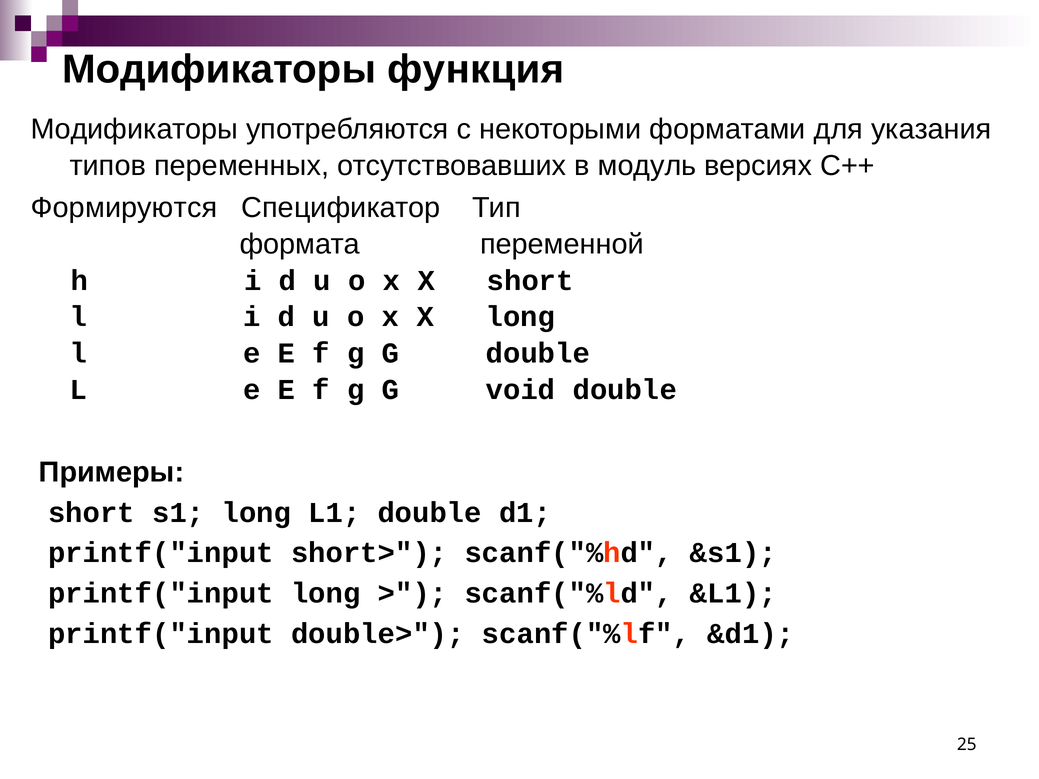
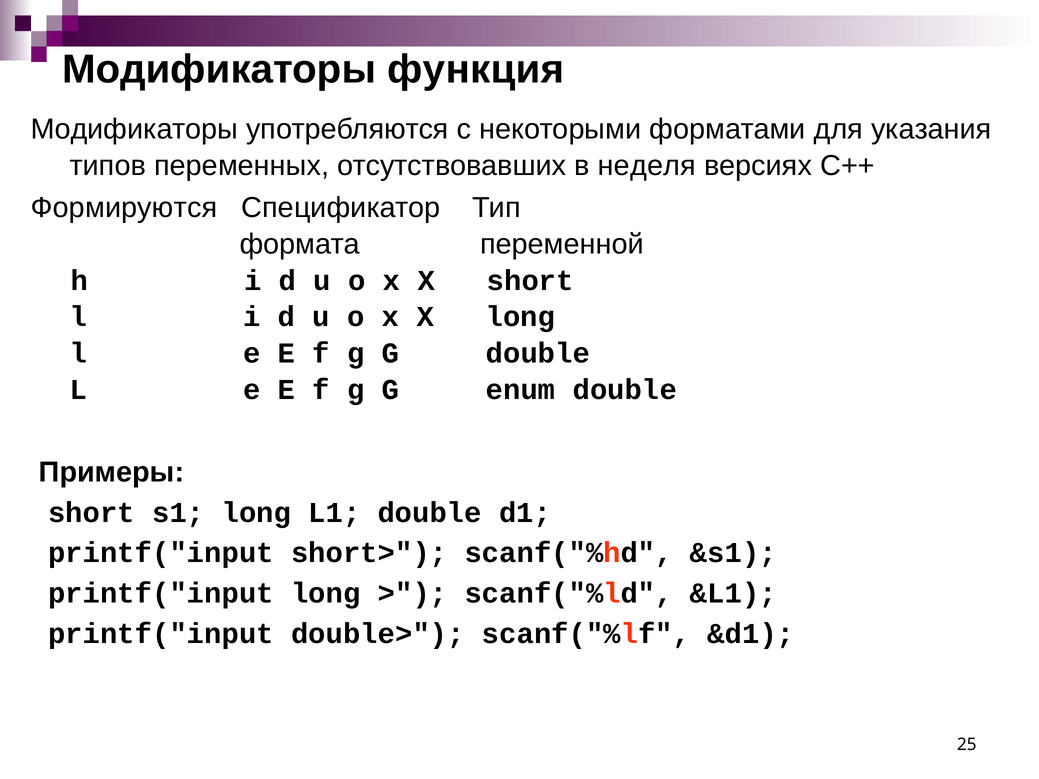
модуль: модуль -> неделя
void: void -> enum
